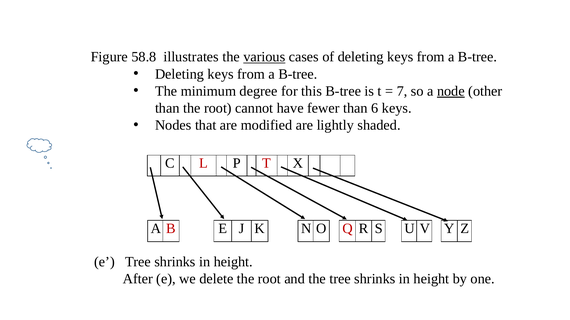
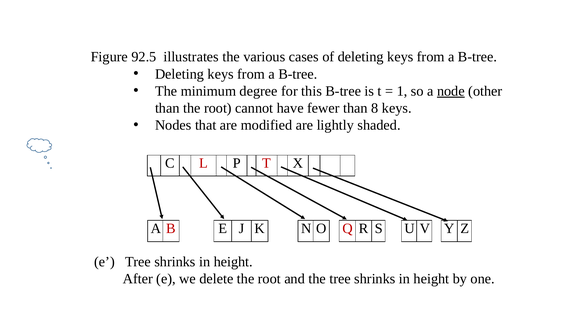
58.8: 58.8 -> 92.5
various underline: present -> none
7: 7 -> 1
6: 6 -> 8
